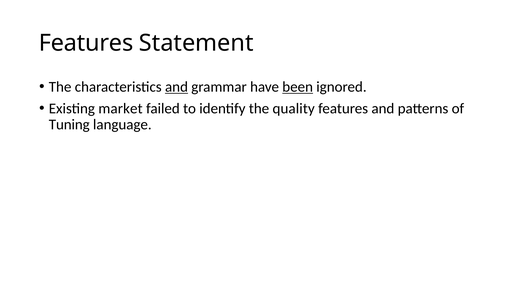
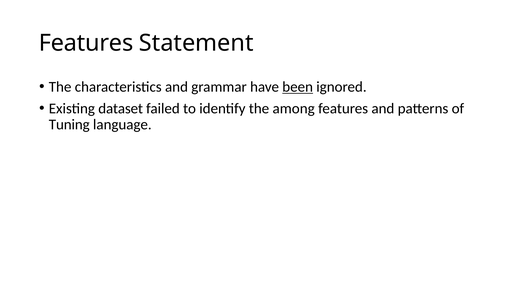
and at (177, 87) underline: present -> none
market: market -> dataset
quality: quality -> among
